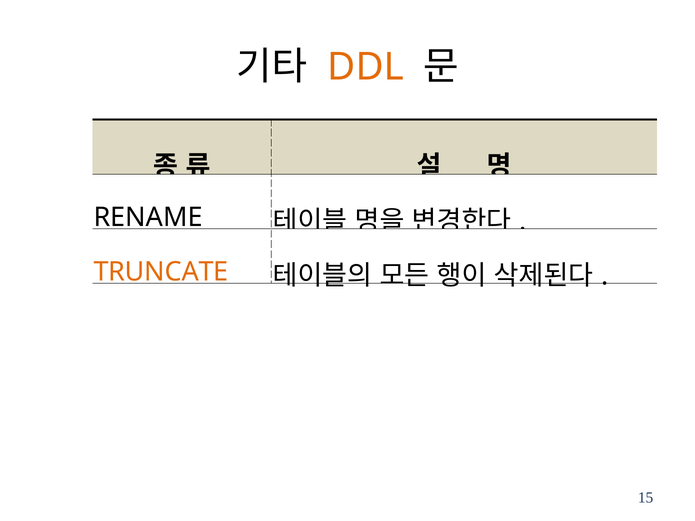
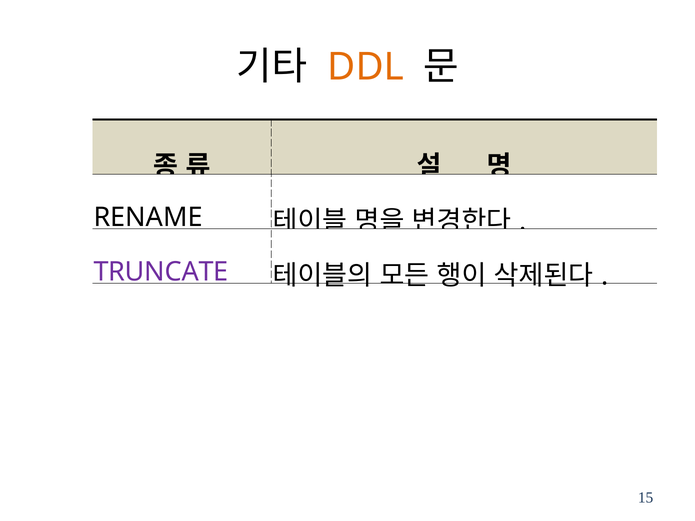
TRUNCATE colour: orange -> purple
